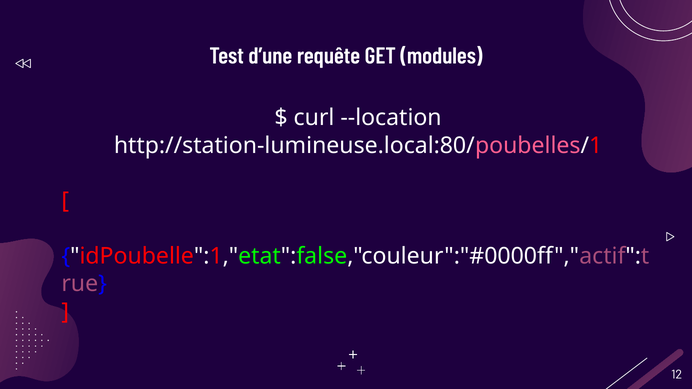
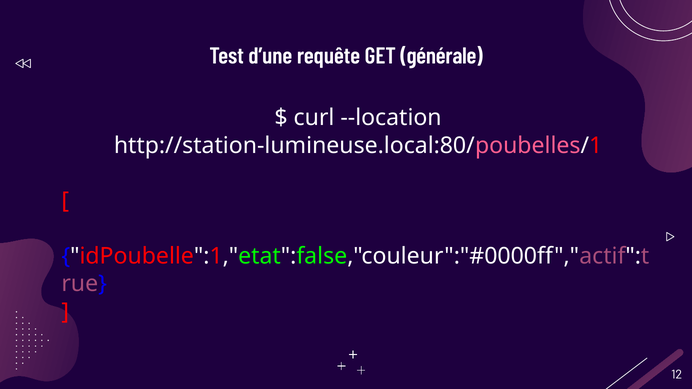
modules: modules -> générale
